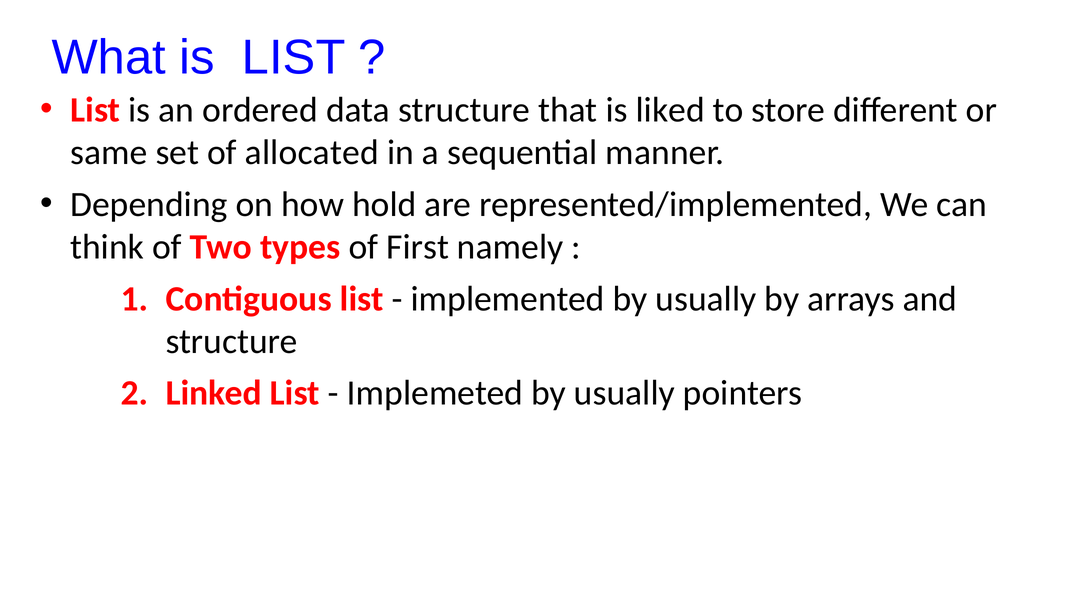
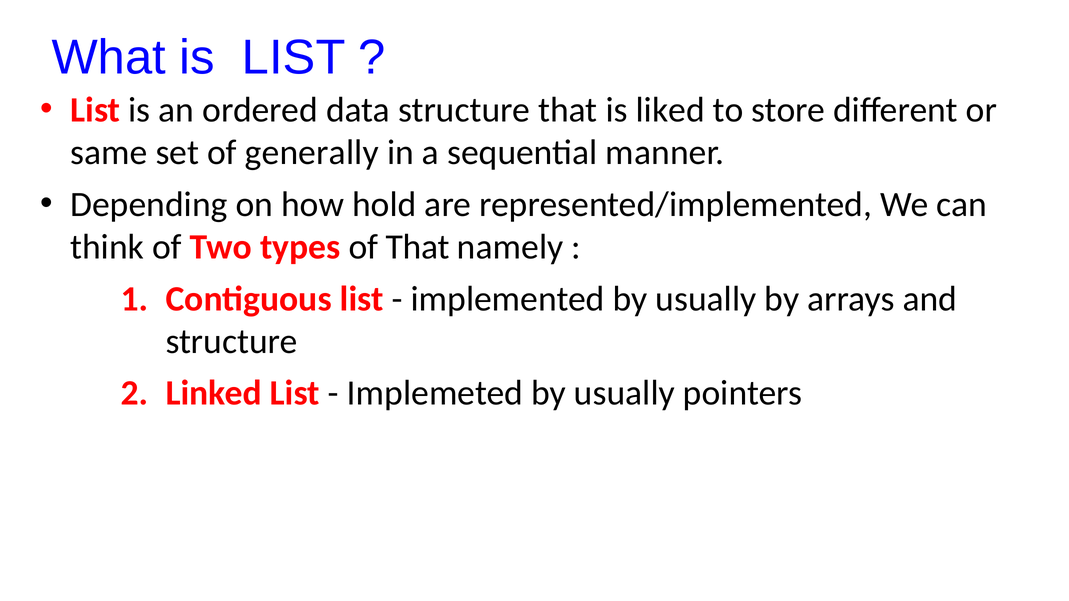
allocated: allocated -> generally
of First: First -> That
